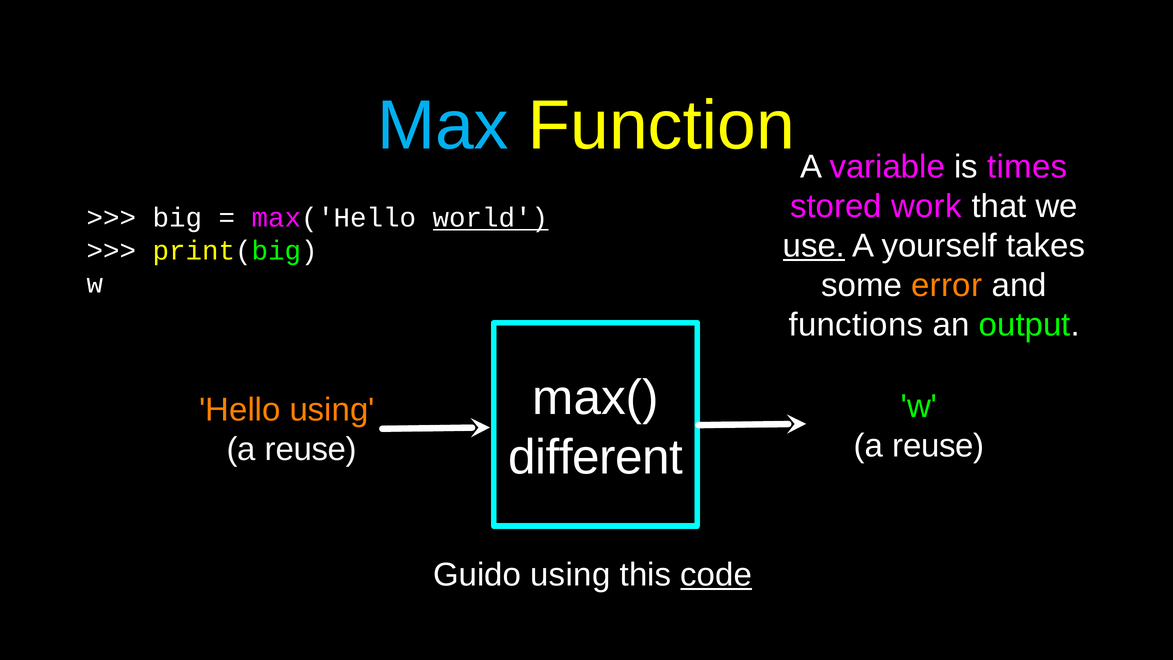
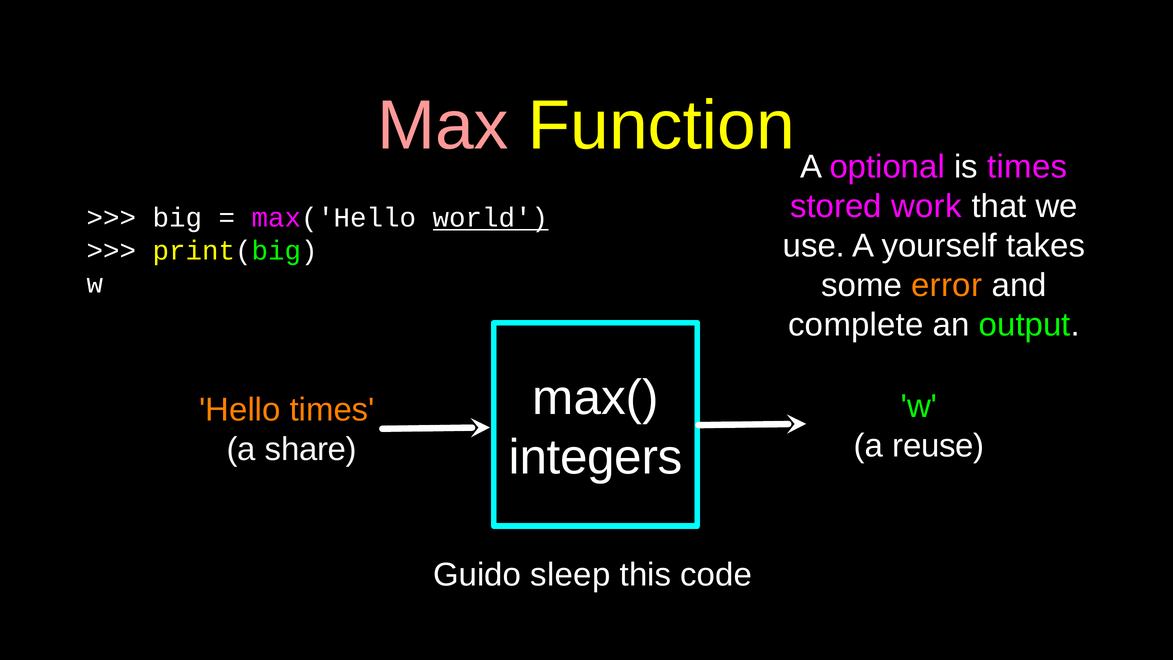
Max colour: light blue -> pink
variable: variable -> optional
use underline: present -> none
functions: functions -> complete
Hello using: using -> times
reuse at (311, 449): reuse -> share
different: different -> integers
Guido using: using -> sleep
code underline: present -> none
